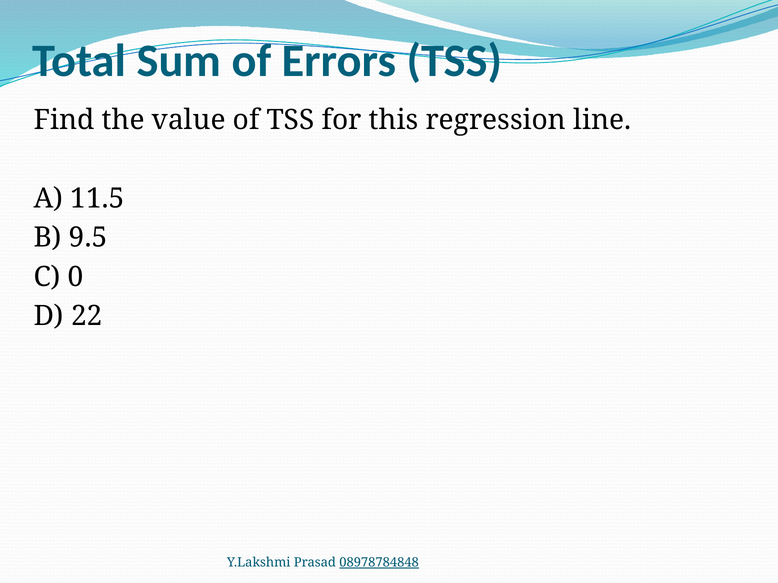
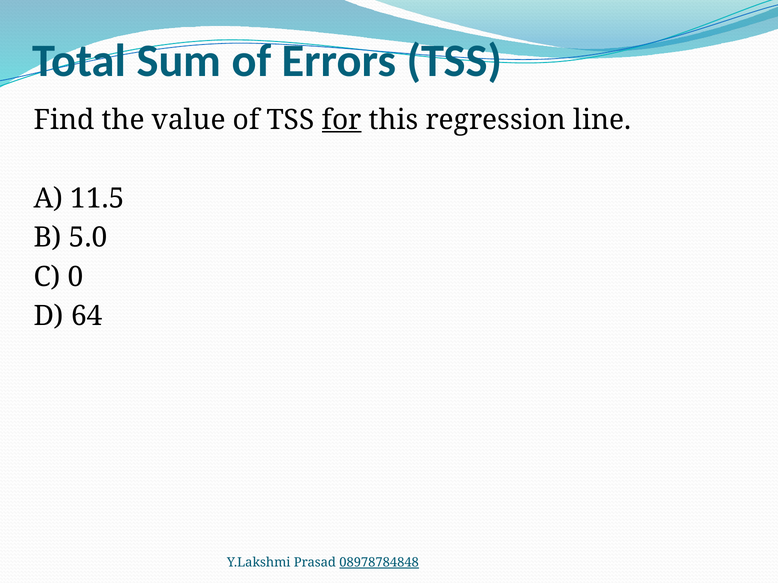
for underline: none -> present
9.5: 9.5 -> 5.0
22: 22 -> 64
